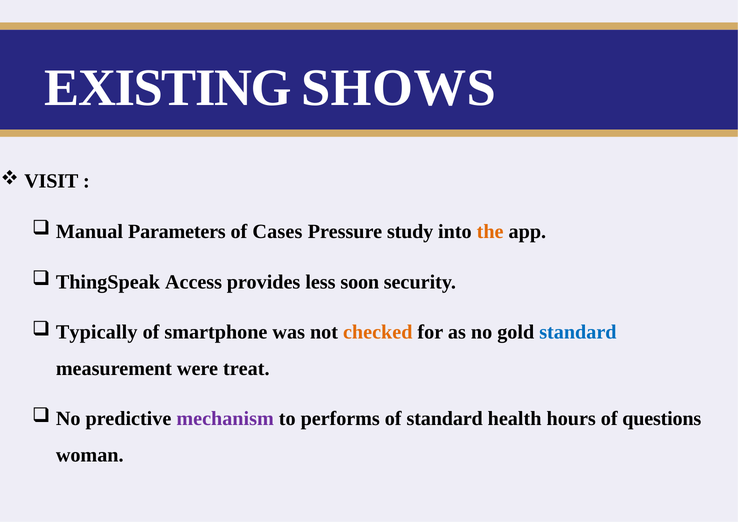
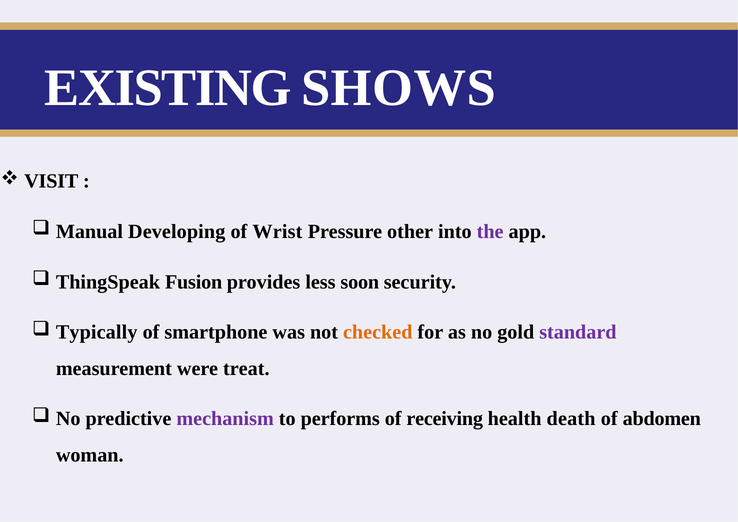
Parameters: Parameters -> Developing
Cases: Cases -> Wrist
study: study -> other
the colour: orange -> purple
Access: Access -> Fusion
standard at (578, 332) colour: blue -> purple
of standard: standard -> receiving
hours: hours -> death
questions: questions -> abdomen
